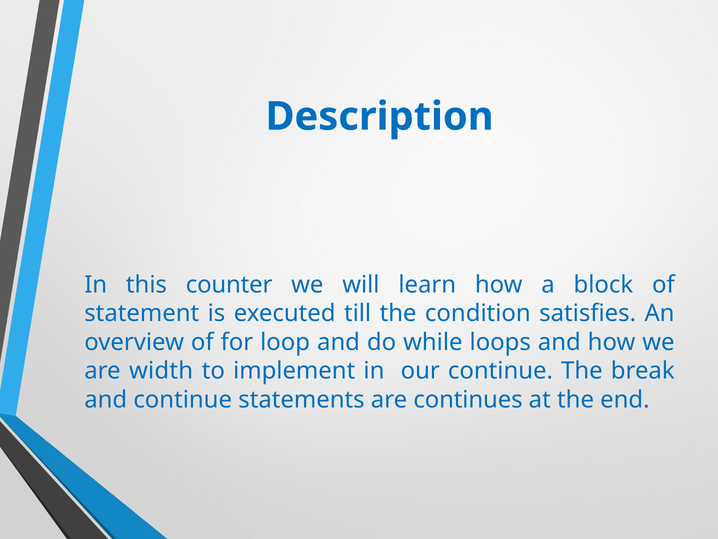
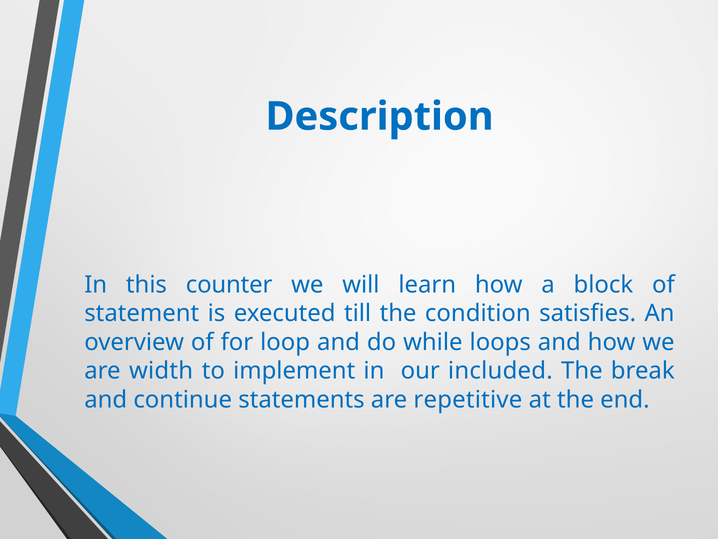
our continue: continue -> included
continues: continues -> repetitive
